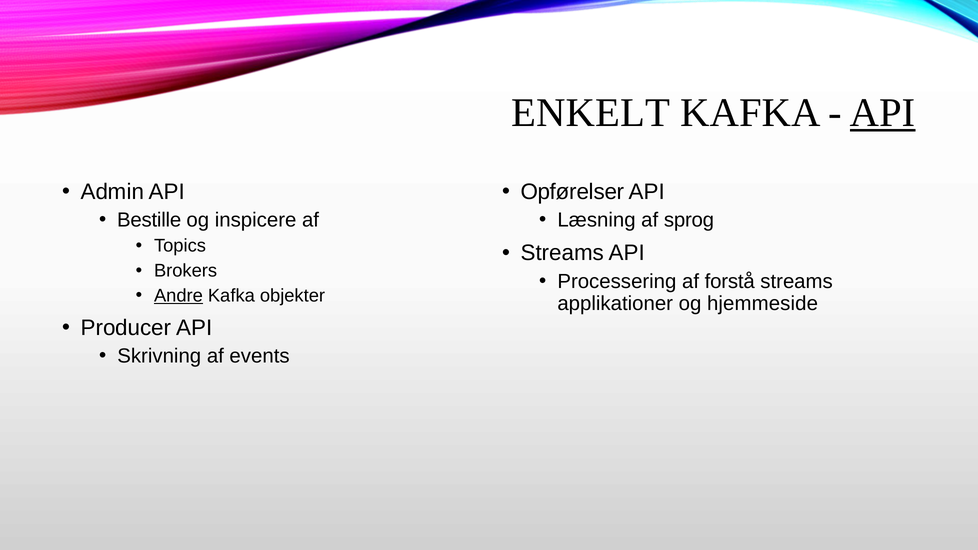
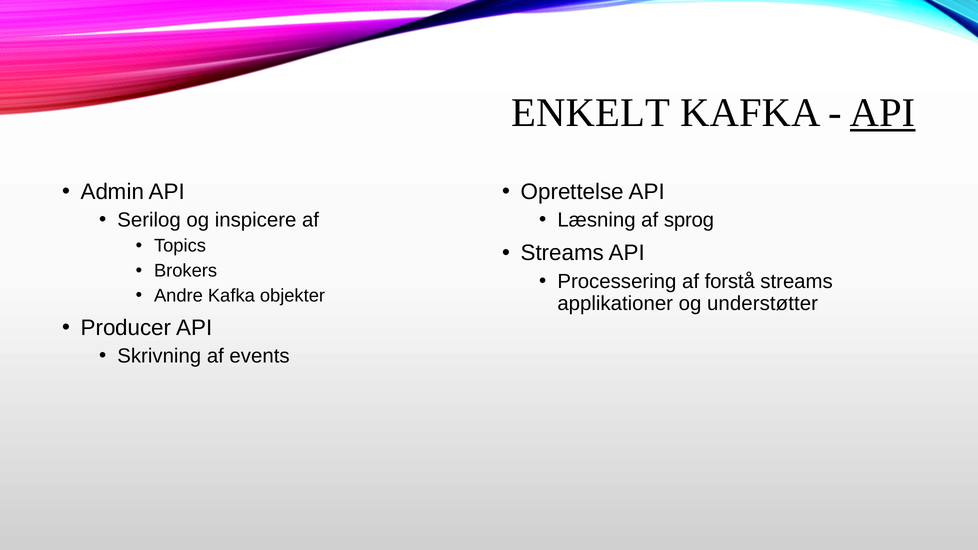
Opførelser: Opførelser -> Oprettelse
Bestille: Bestille -> Serilog
Andre underline: present -> none
hjemmeside: hjemmeside -> understøtter
